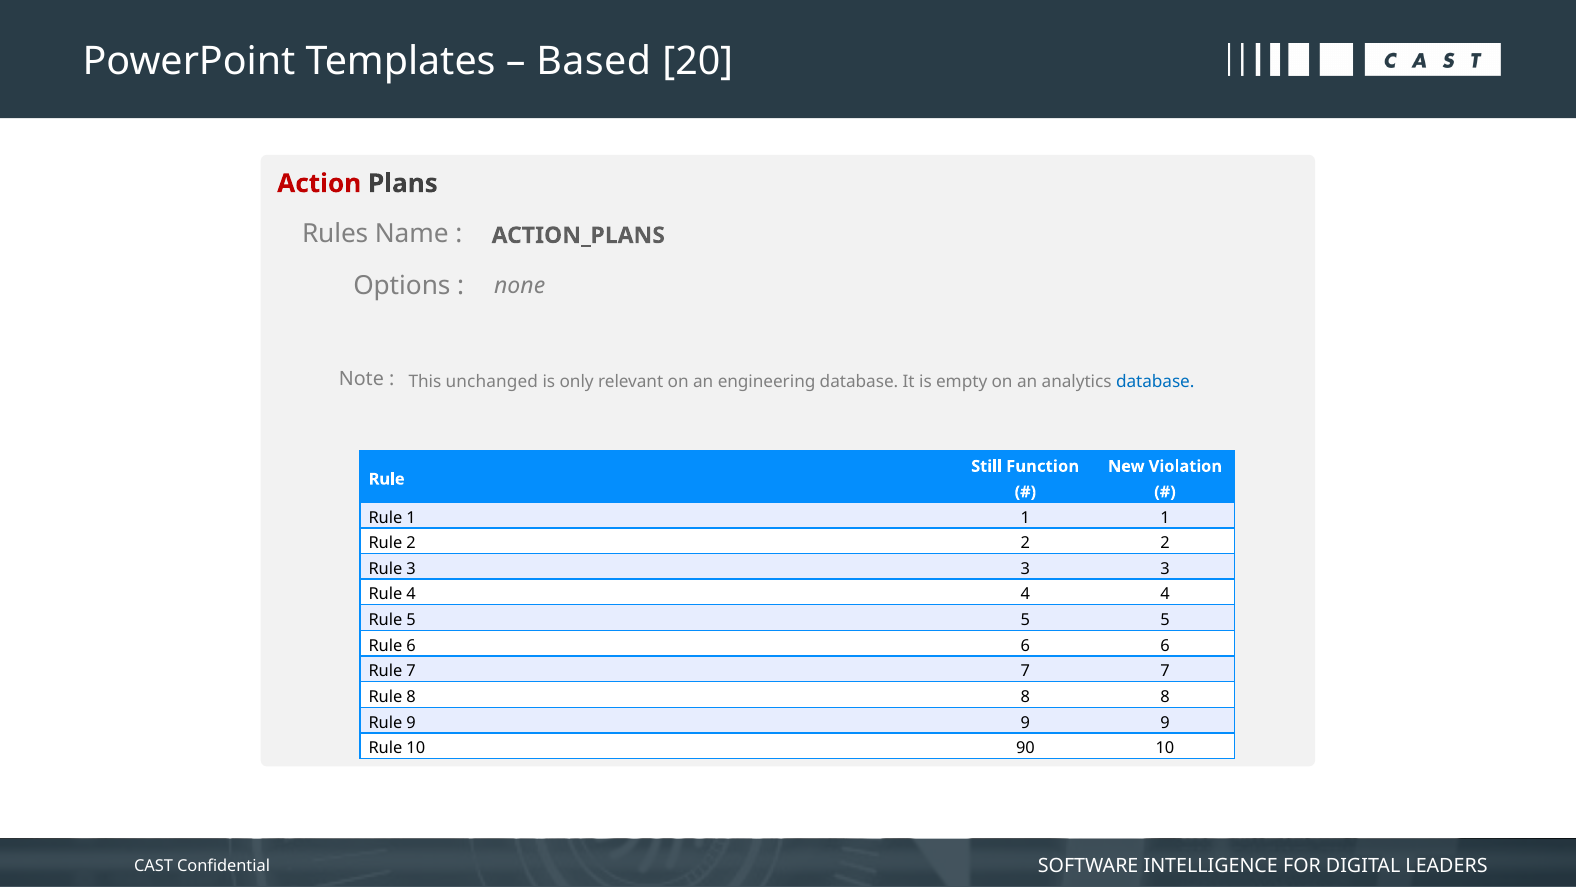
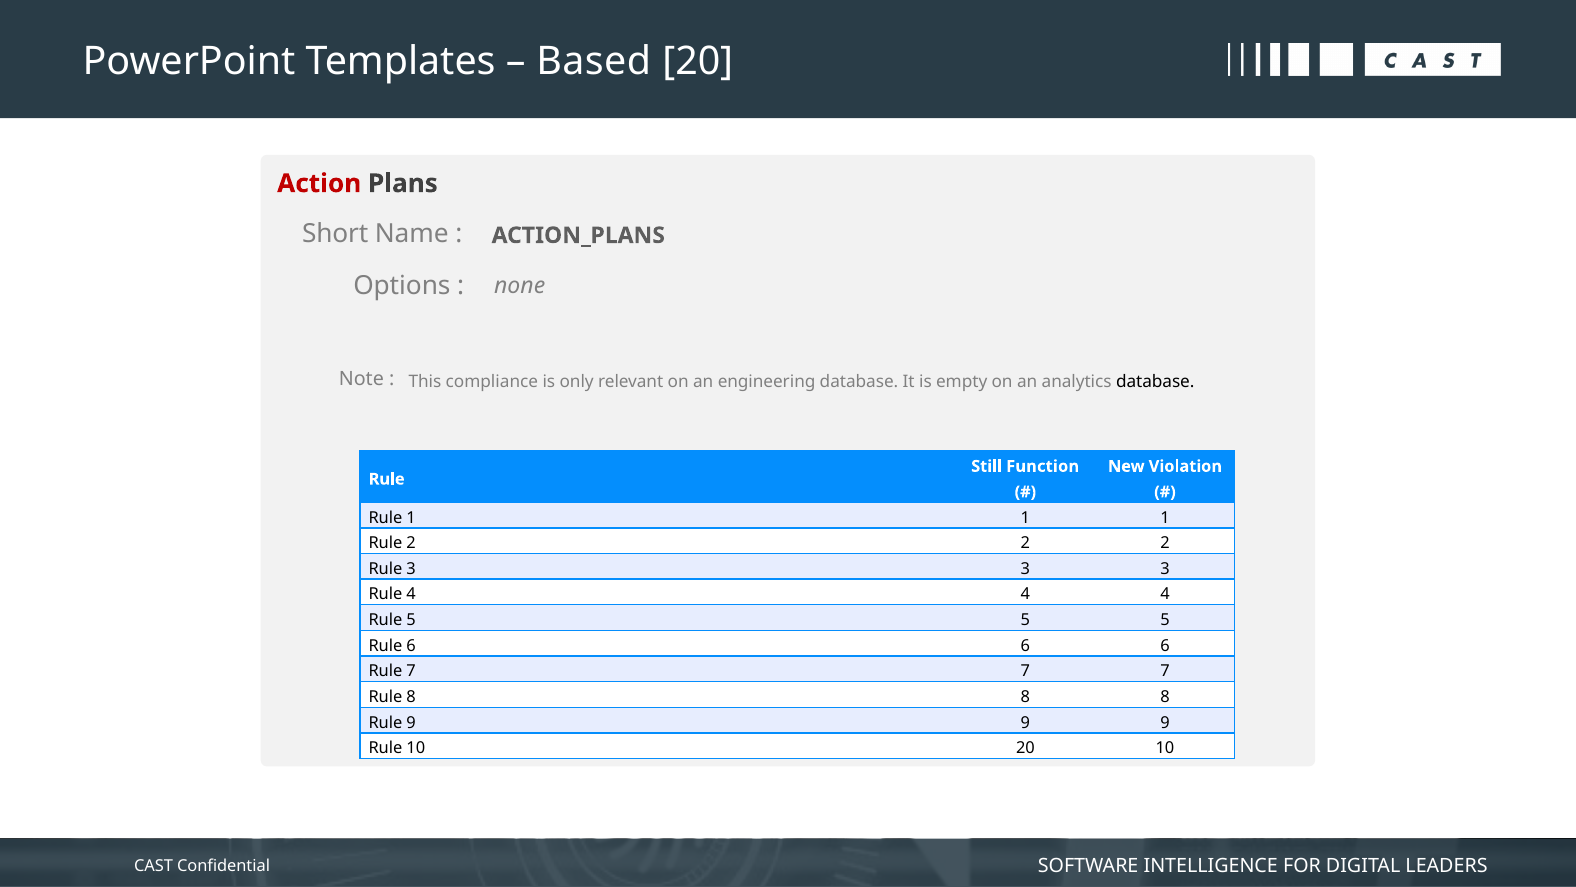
Rules: Rules -> Short
unchanged: unchanged -> compliance
database at (1155, 381) colour: blue -> black
10 90: 90 -> 20
